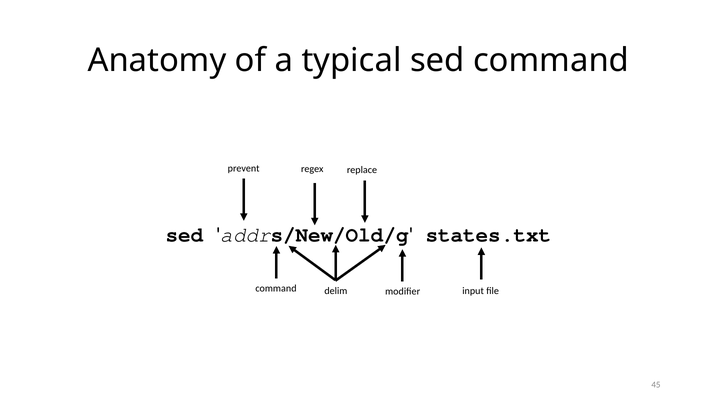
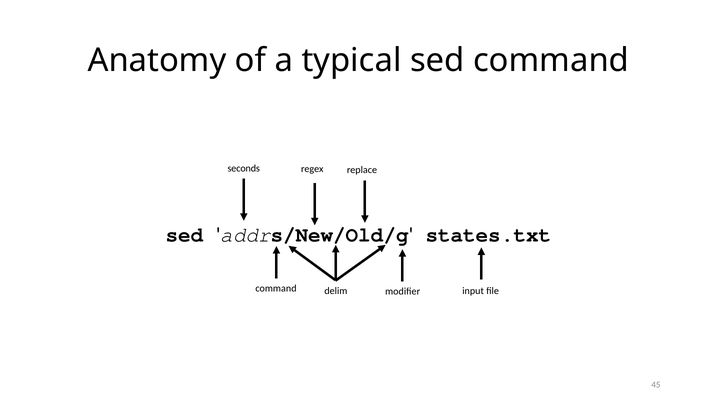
prevent: prevent -> seconds
